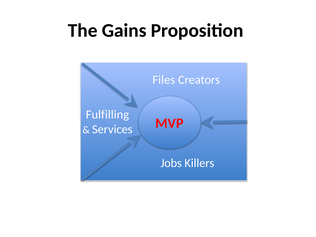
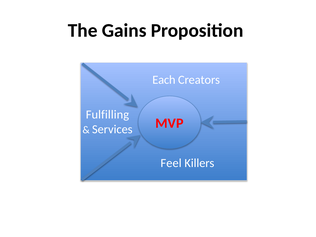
Files: Files -> Each
Jobs: Jobs -> Feel
